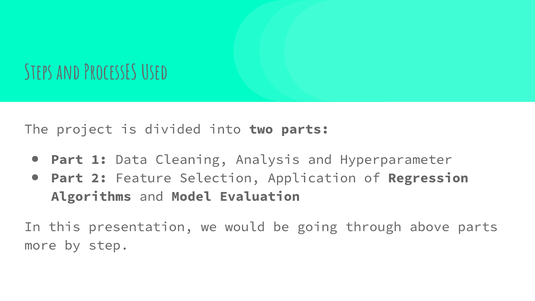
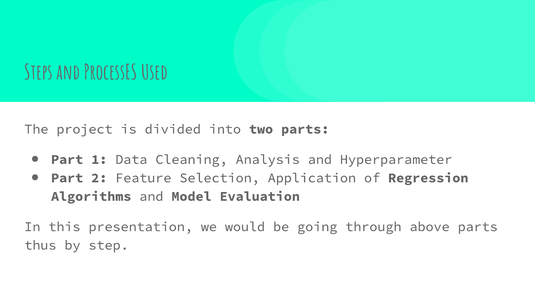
more: more -> thus
